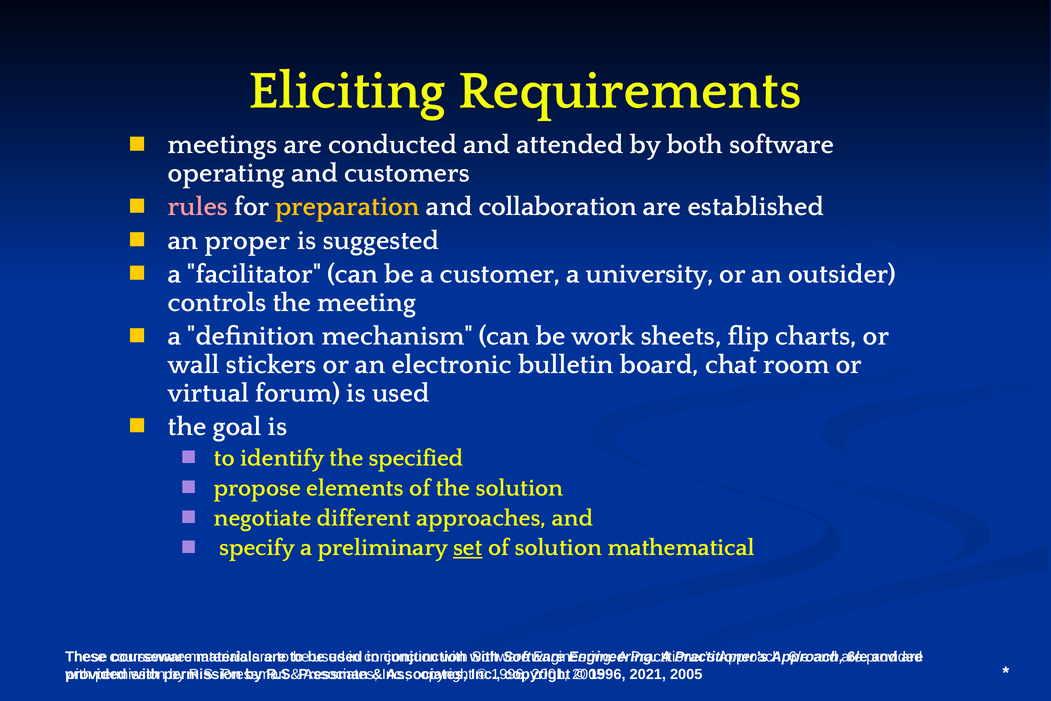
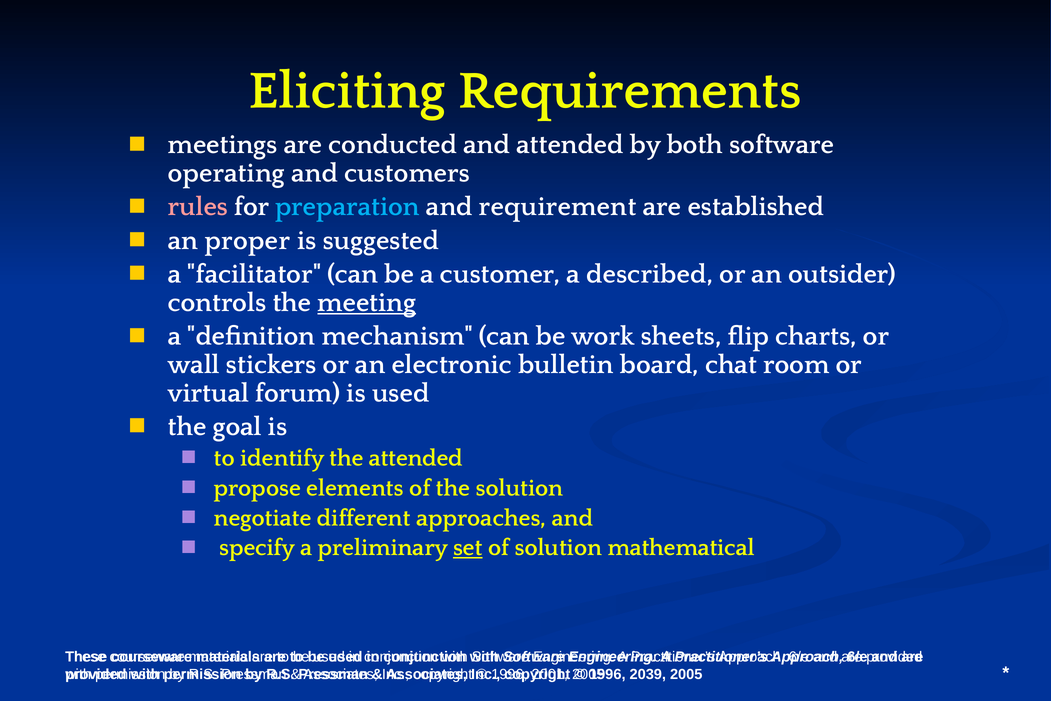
preparation colour: yellow -> light blue
collaboration: collaboration -> requirement
university: university -> described
meeting underline: none -> present
the specified: specified -> attended
2021: 2021 -> 2039
